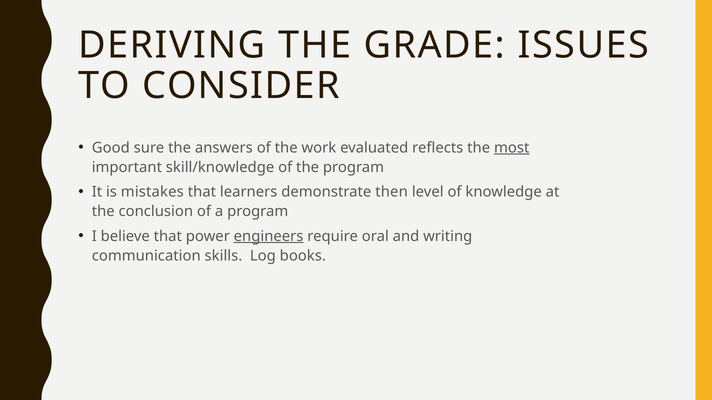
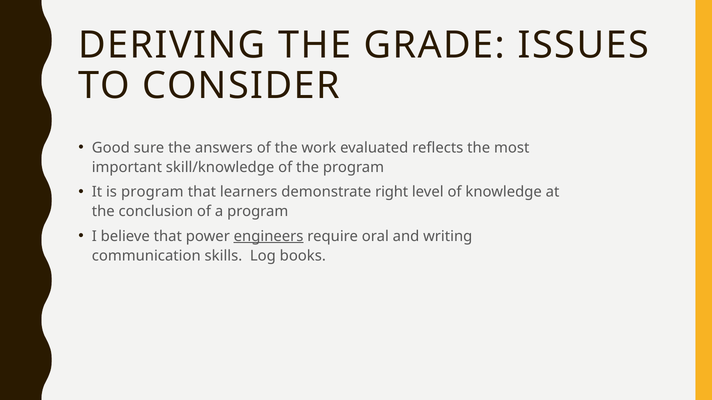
most underline: present -> none
is mistakes: mistakes -> program
then: then -> right
